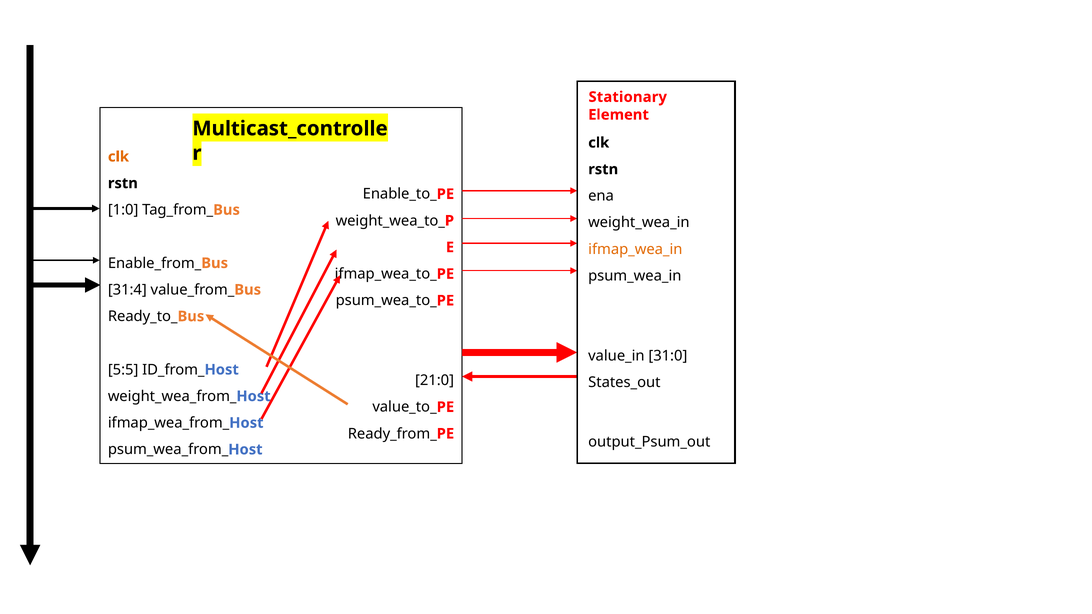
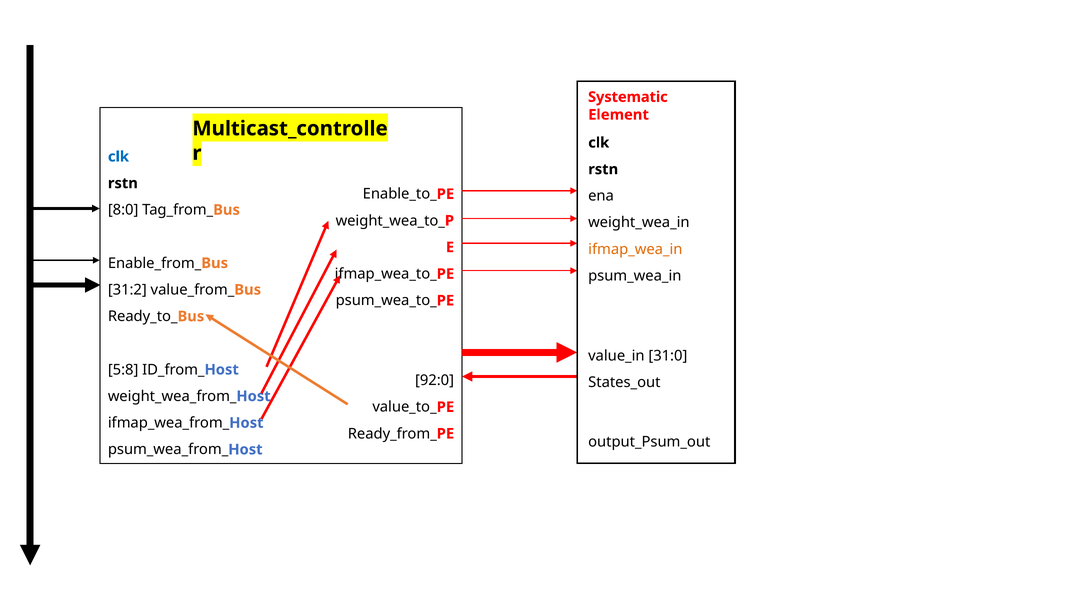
Stationary: Stationary -> Systematic
clk at (118, 157) colour: orange -> blue
1:0: 1:0 -> 8:0
31:4: 31:4 -> 31:2
5:5: 5:5 -> 5:8
21:0: 21:0 -> 92:0
